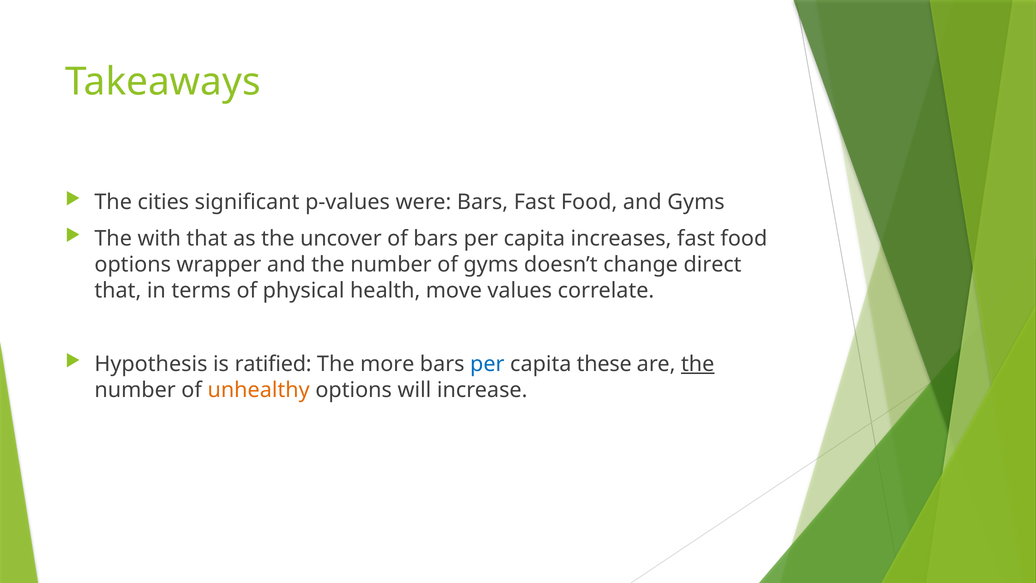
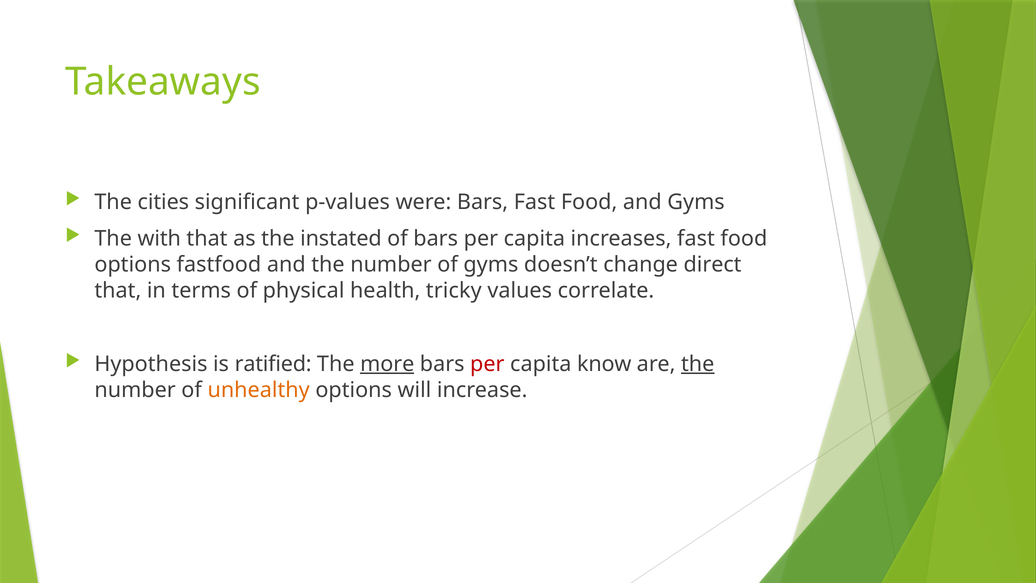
uncover: uncover -> instated
wrapper: wrapper -> fastfood
move: move -> tricky
more underline: none -> present
per at (487, 364) colour: blue -> red
these: these -> know
